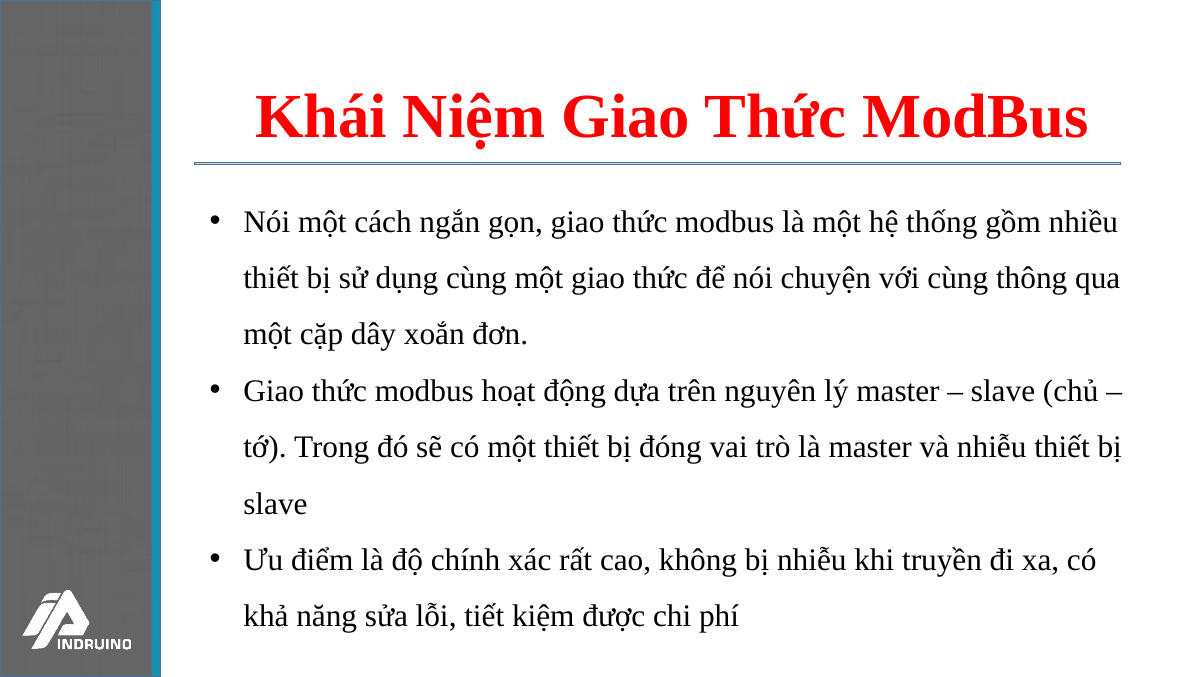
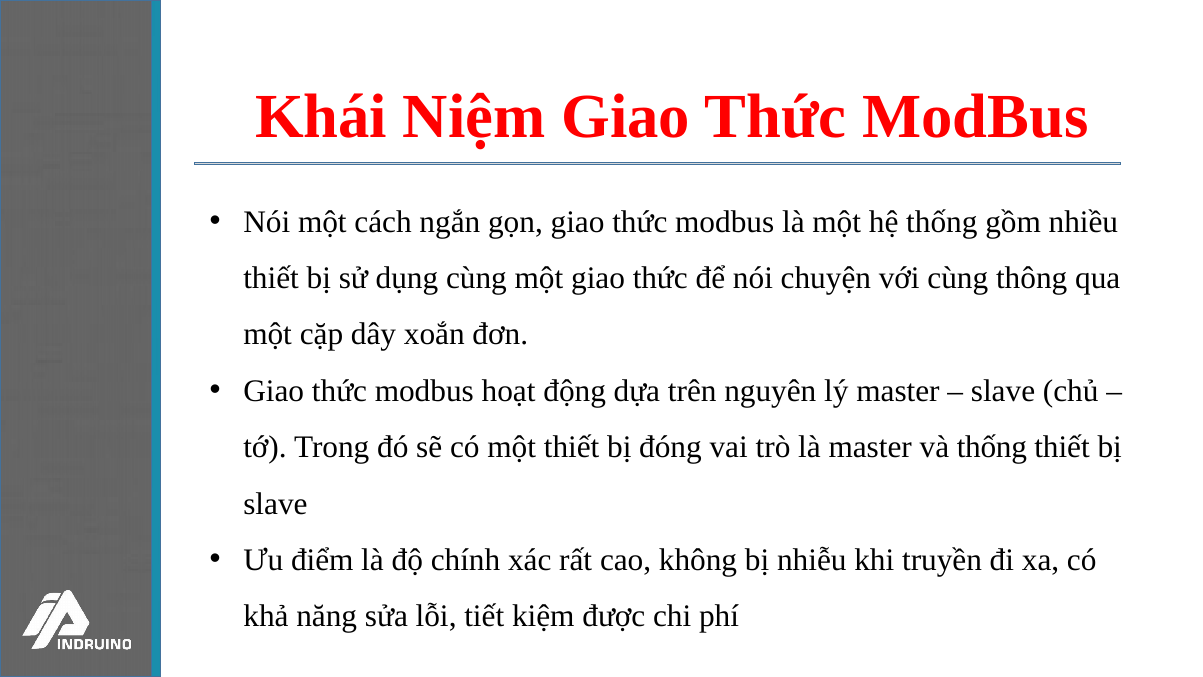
và nhiễu: nhiễu -> thống
